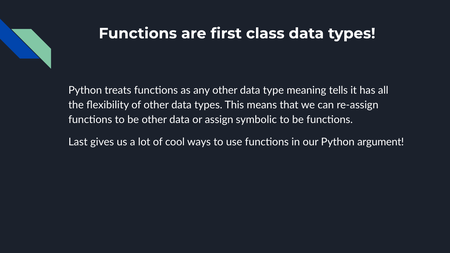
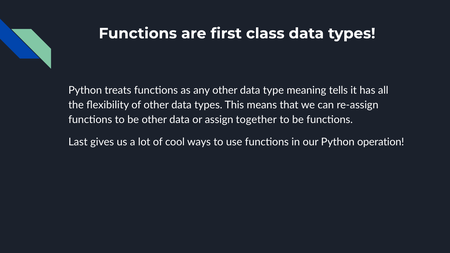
symbolic: symbolic -> together
argument: argument -> operation
